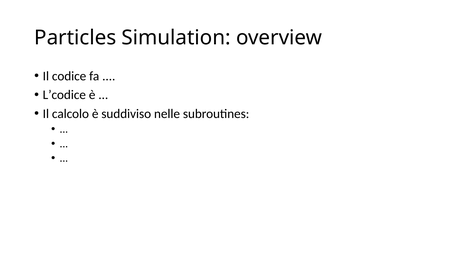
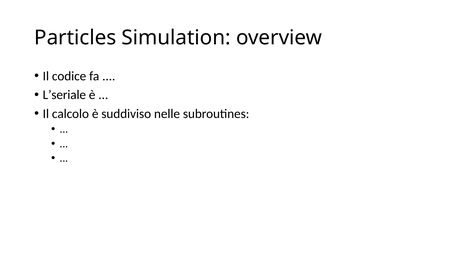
L’codice: L’codice -> L’seriale
